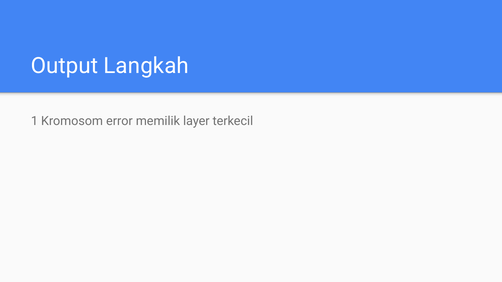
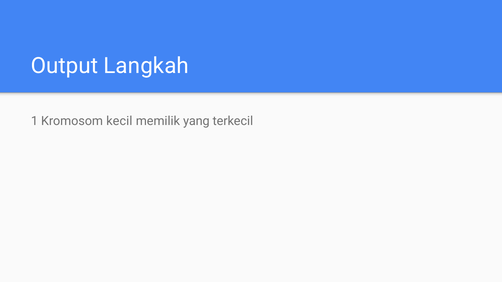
error: error -> kecil
layer: layer -> yang
